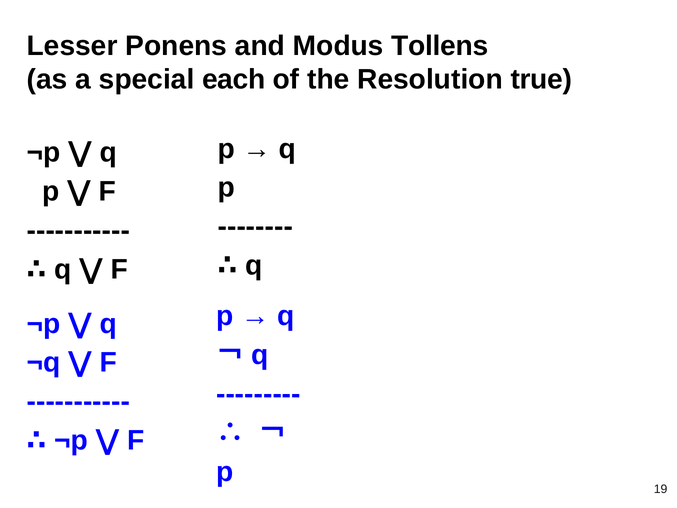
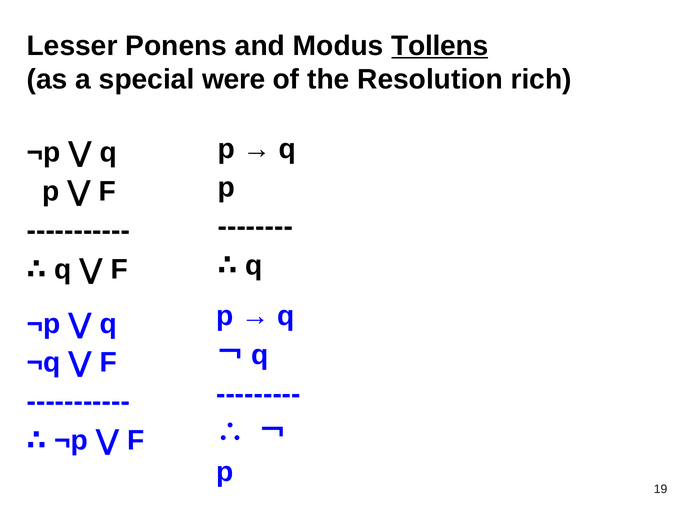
Tollens underline: none -> present
each: each -> were
true: true -> rich
